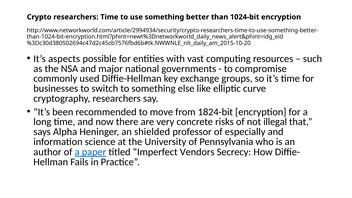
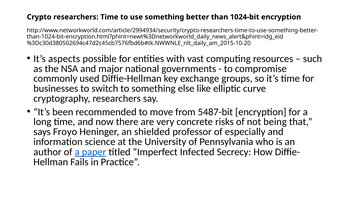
1824-bit: 1824-bit -> 5487-bit
illegal: illegal -> being
Alpha: Alpha -> Froyo
Vendors: Vendors -> Infected
